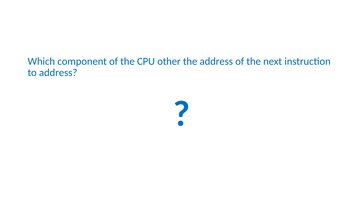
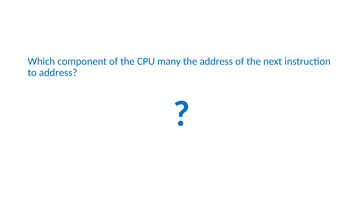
other: other -> many
